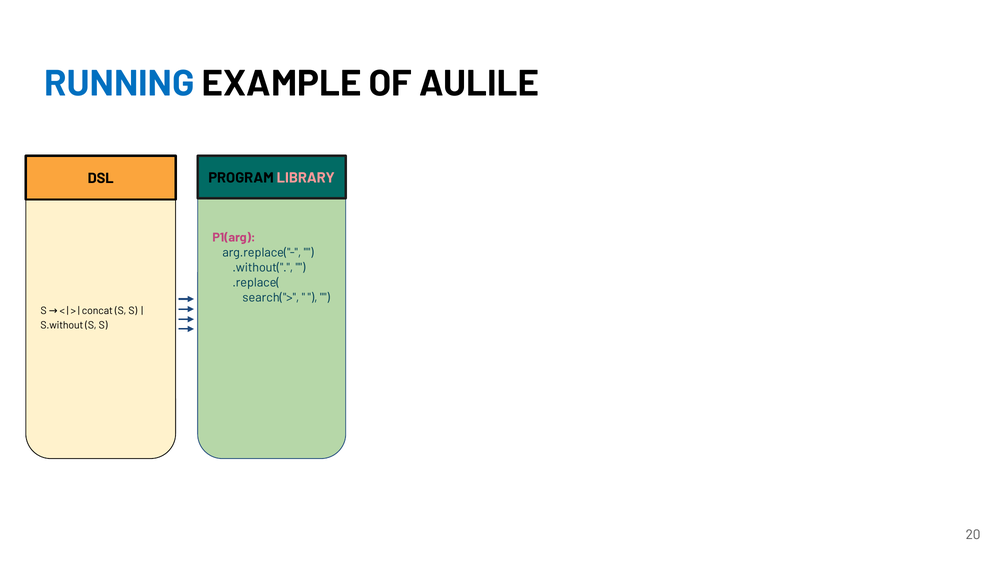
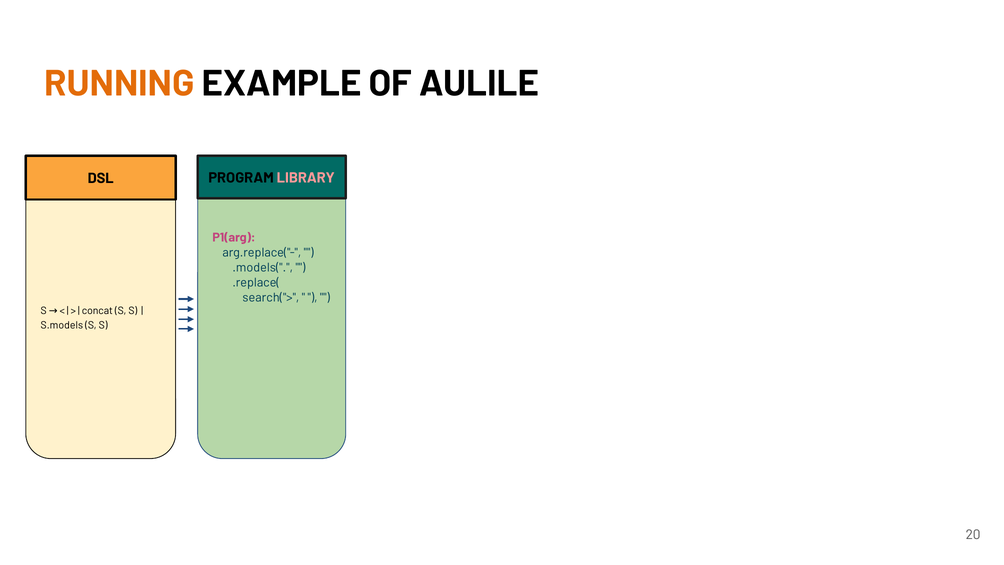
RUNNING colour: blue -> orange
.without(: .without( -> .models(
S.without: S.without -> S.models
